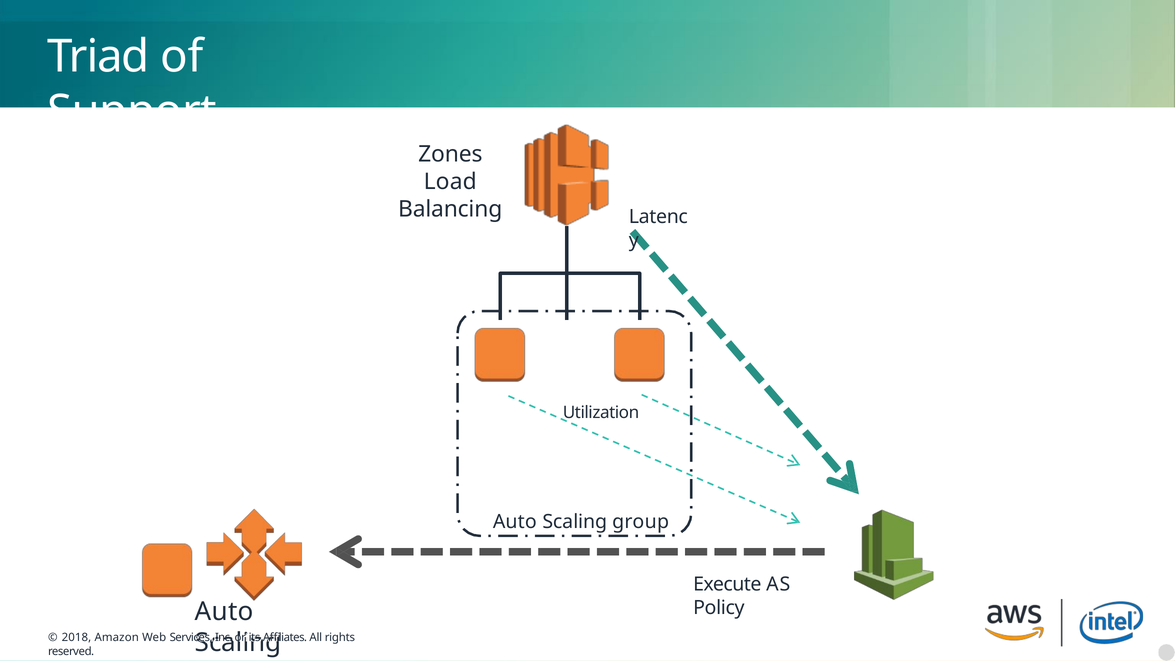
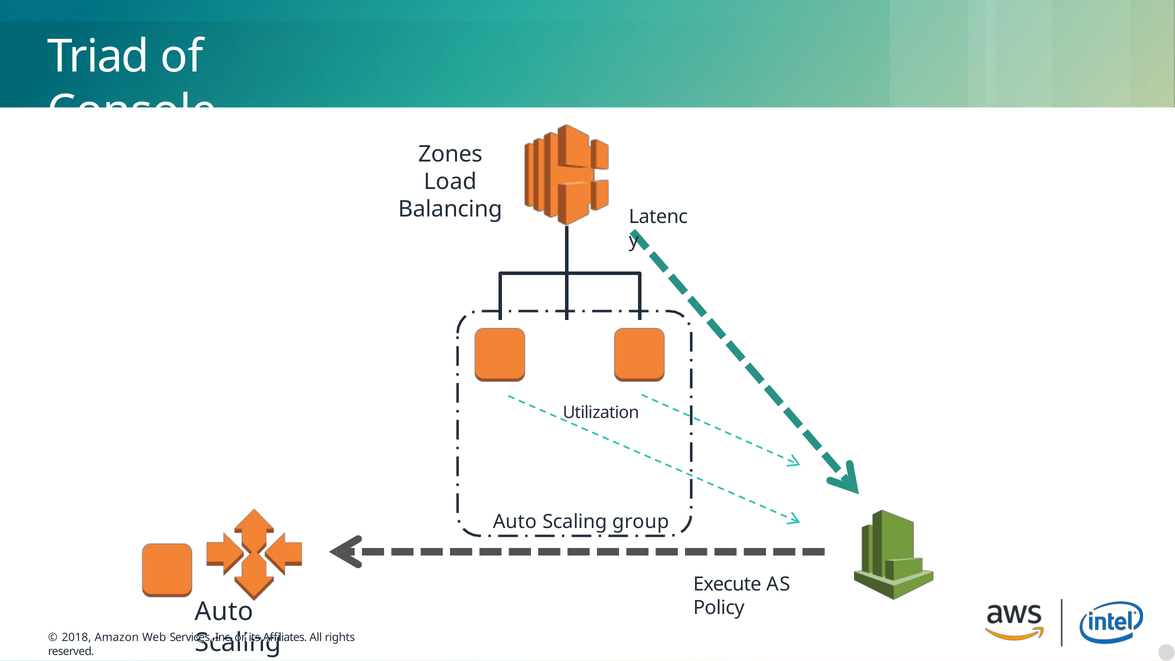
Support: Support -> Console
